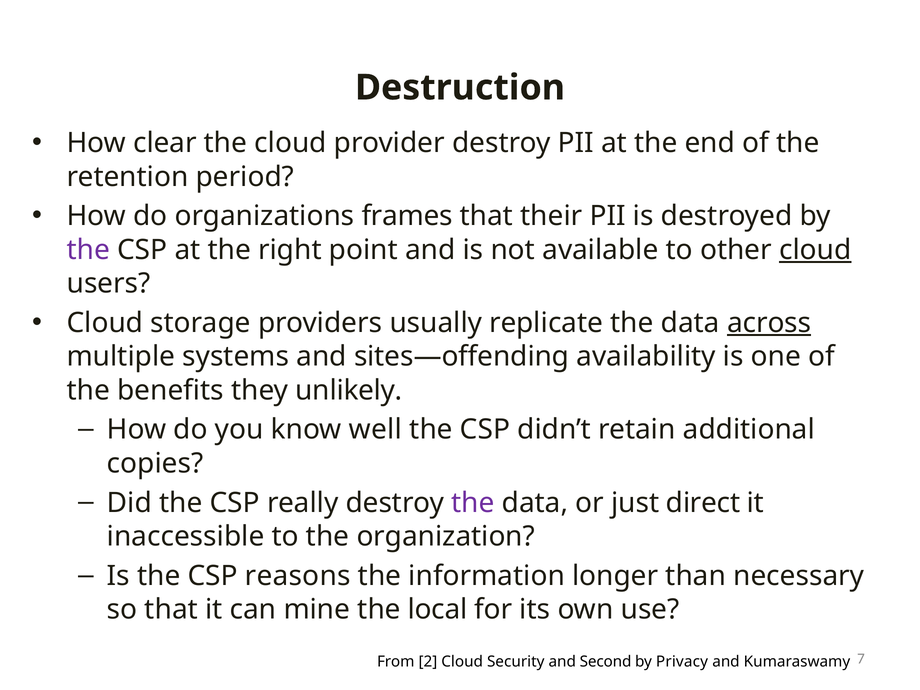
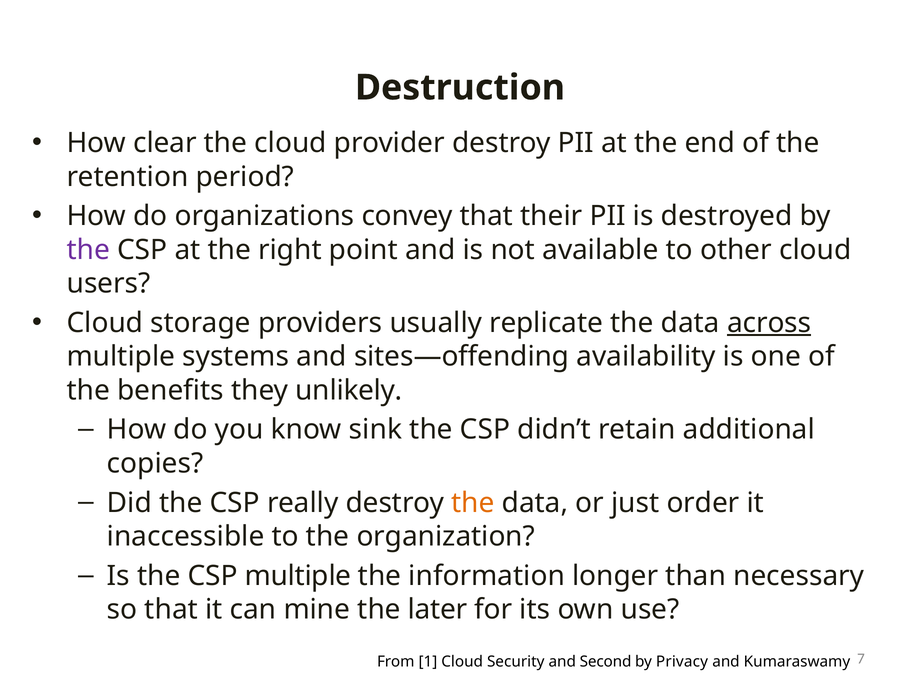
frames: frames -> convey
cloud at (815, 250) underline: present -> none
well: well -> sink
the at (473, 503) colour: purple -> orange
direct: direct -> order
CSP reasons: reasons -> multiple
local: local -> later
2: 2 -> 1
